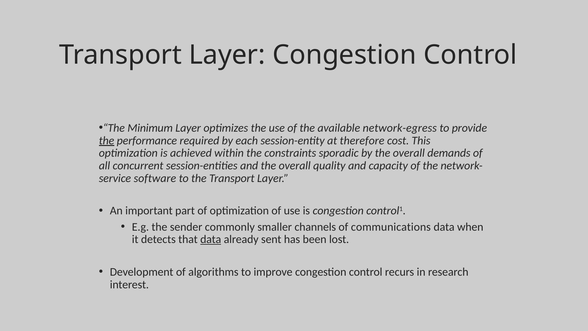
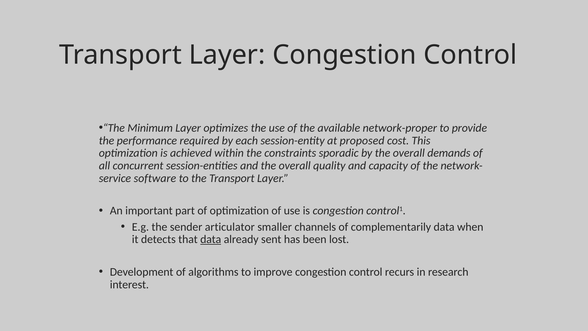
network-egress: network-egress -> network-proper
the at (107, 140) underline: present -> none
therefore: therefore -> proposed
commonly: commonly -> articulator
communications: communications -> complementarily
